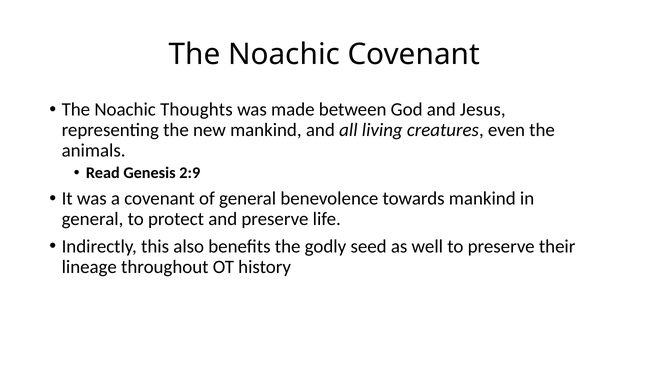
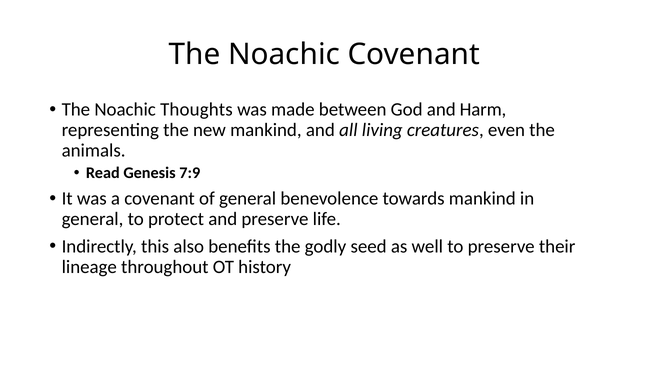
Jesus: Jesus -> Harm
2:9: 2:9 -> 7:9
